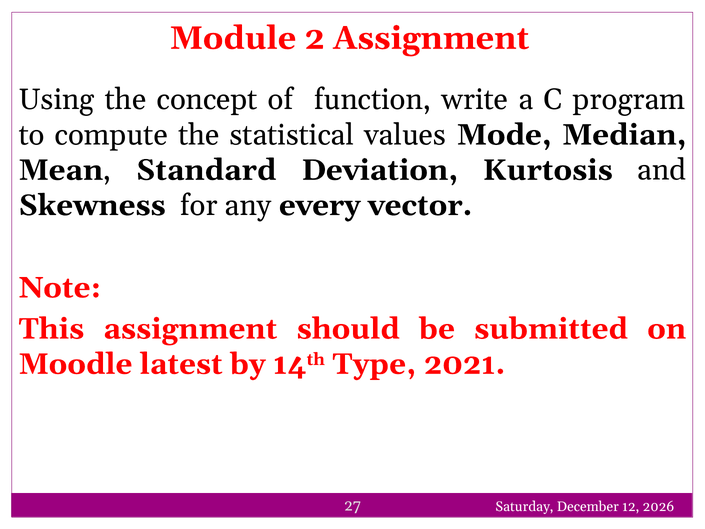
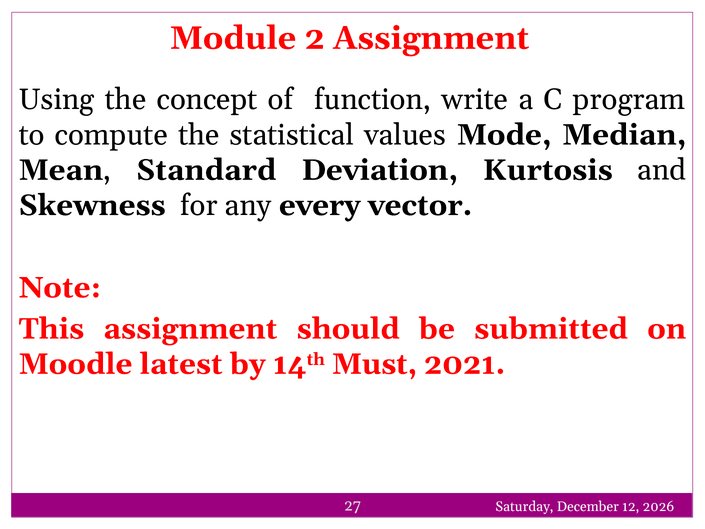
Type: Type -> Must
